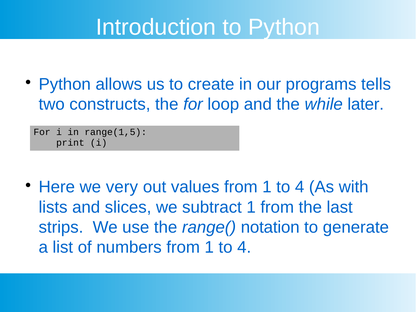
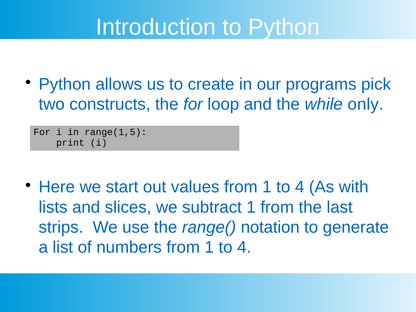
tells: tells -> pick
later: later -> only
very: very -> start
